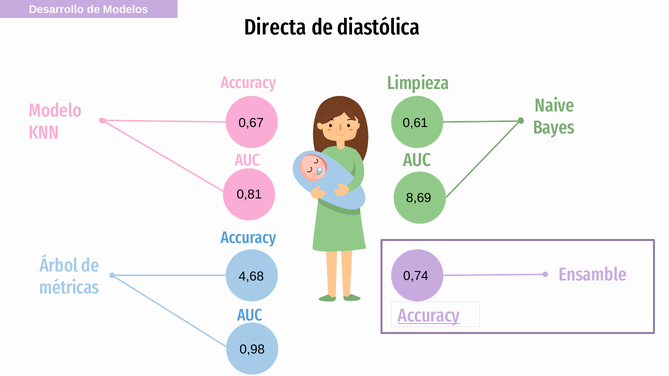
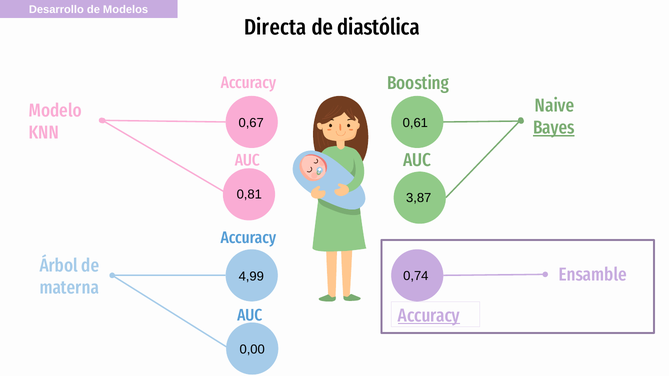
Limpieza: Limpieza -> Boosting
Bayes underline: none -> present
8,69: 8,69 -> 3,87
4,68: 4,68 -> 4,99
métricas: métricas -> materna
0,98: 0,98 -> 0,00
